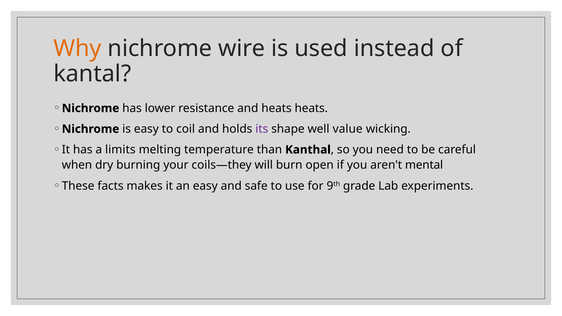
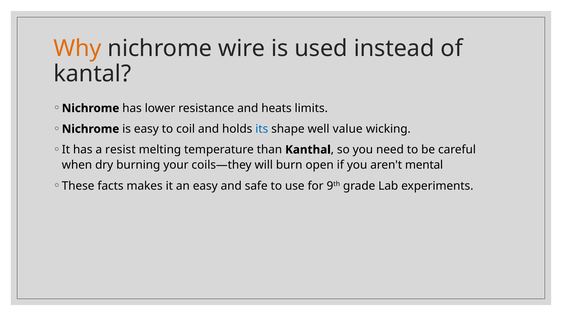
heats heats: heats -> limits
its colour: purple -> blue
limits: limits -> resist
